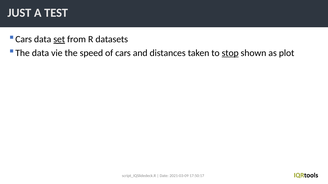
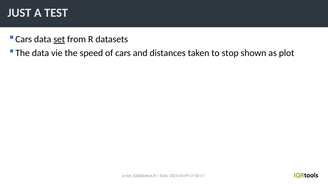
stop underline: present -> none
